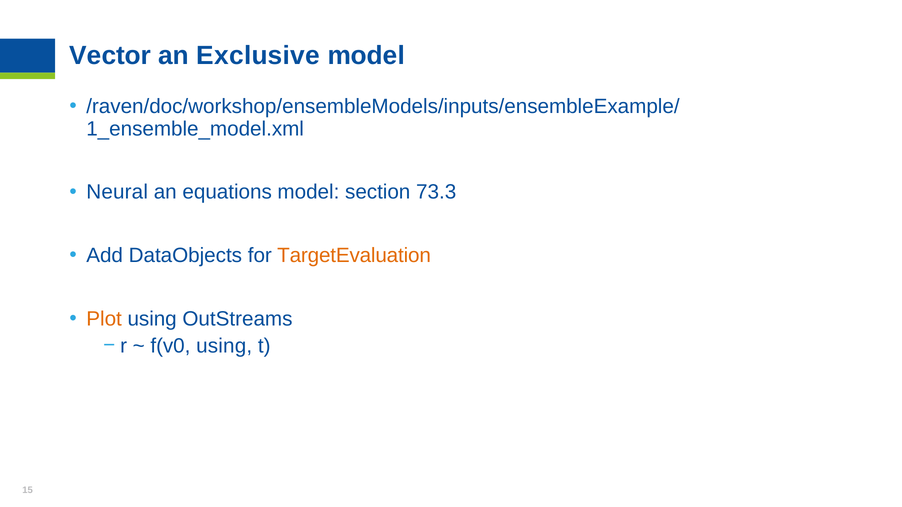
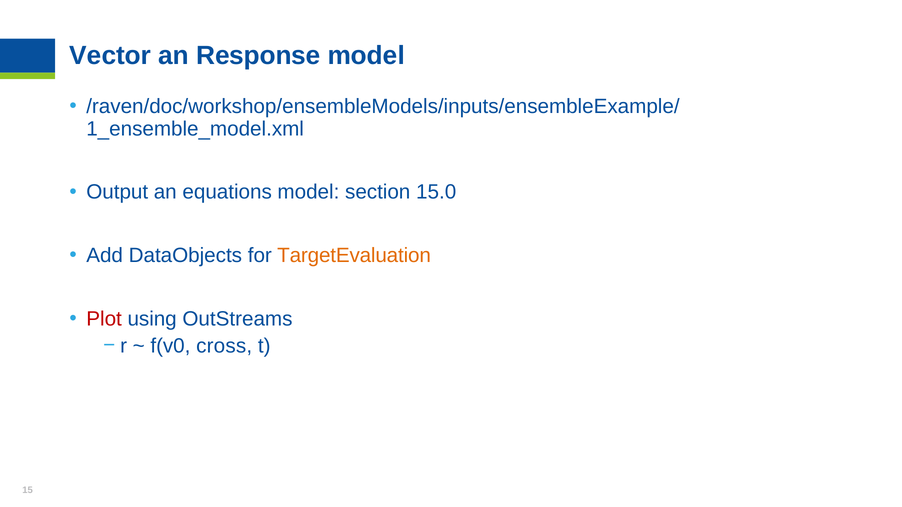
Exclusive: Exclusive -> Response
Neural: Neural -> Output
73.3: 73.3 -> 15.0
Plot colour: orange -> red
f(v0 using: using -> cross
